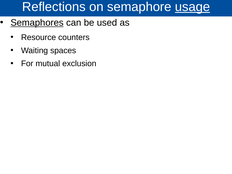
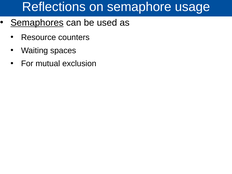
usage underline: present -> none
